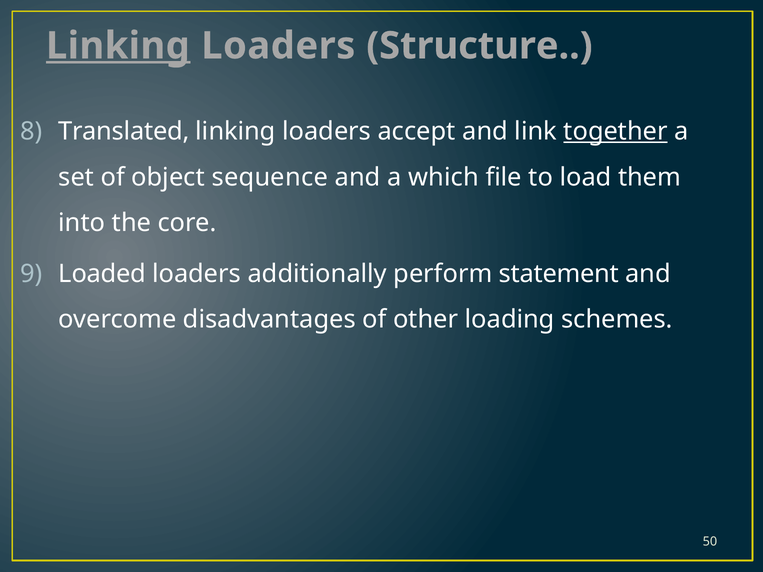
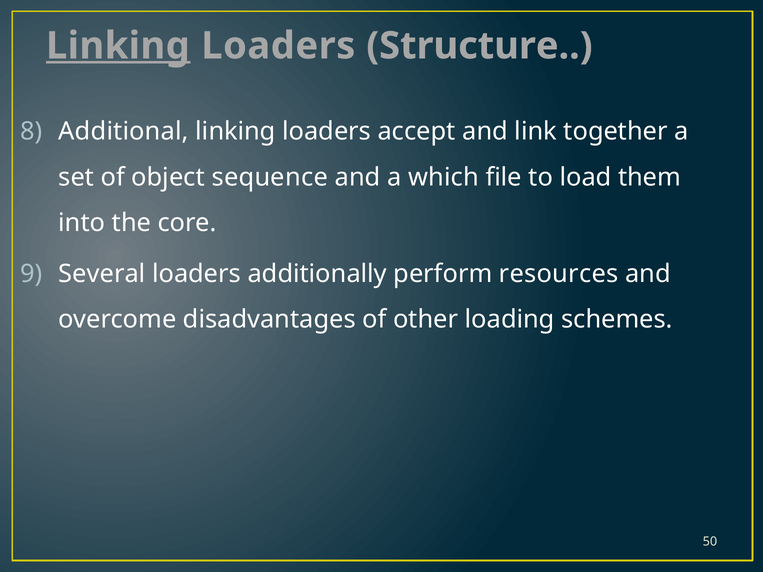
Translated: Translated -> Additional
together underline: present -> none
Loaded: Loaded -> Several
statement: statement -> resources
